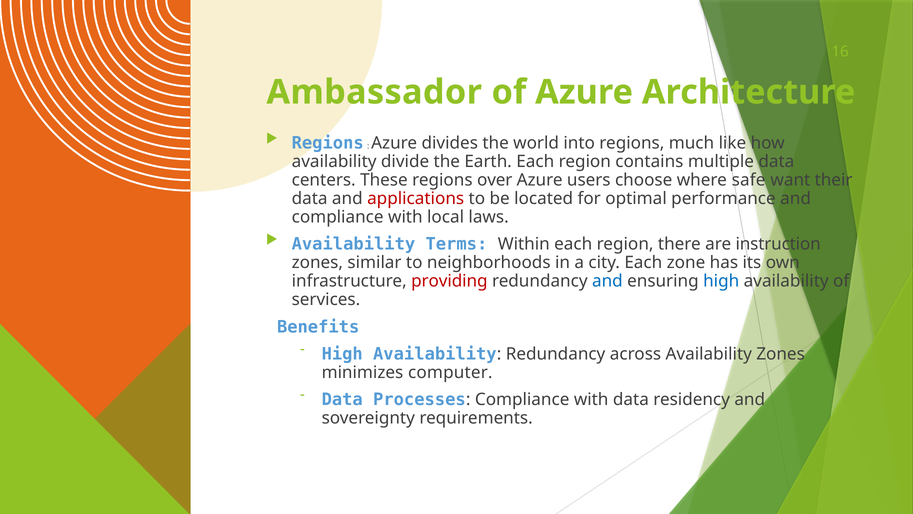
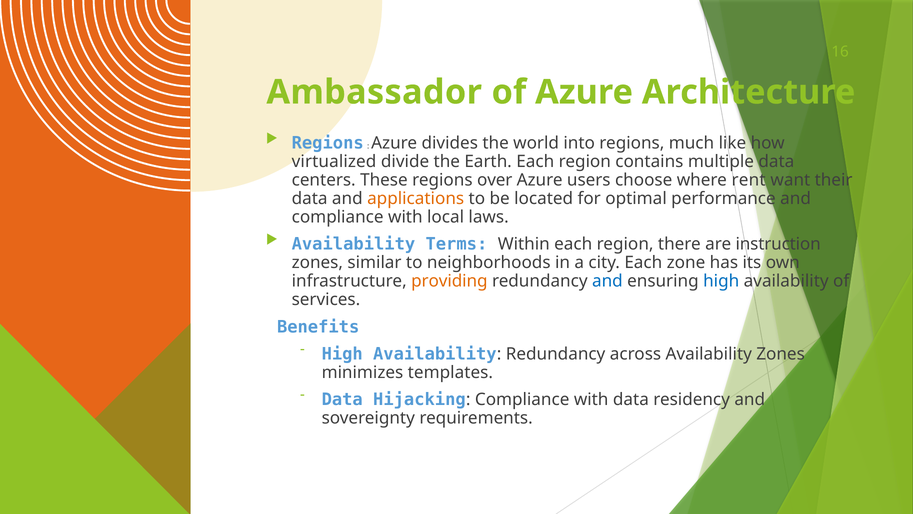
availability at (334, 162): availability -> virtualized
safe: safe -> rent
applications colour: red -> orange
providing colour: red -> orange
computer: computer -> templates
Processes: Processes -> Hijacking
